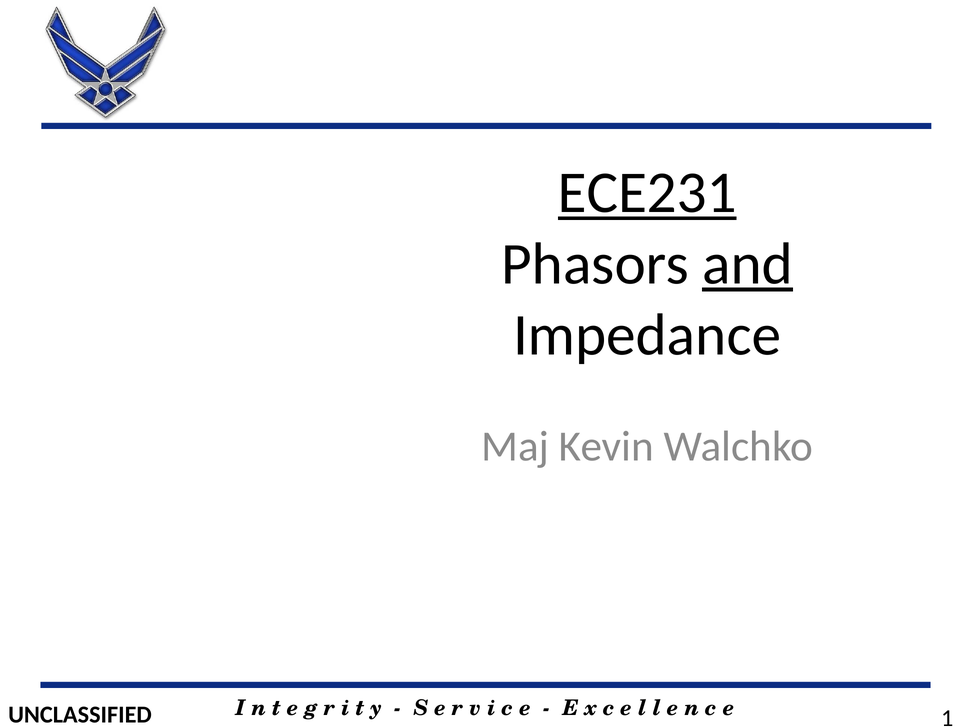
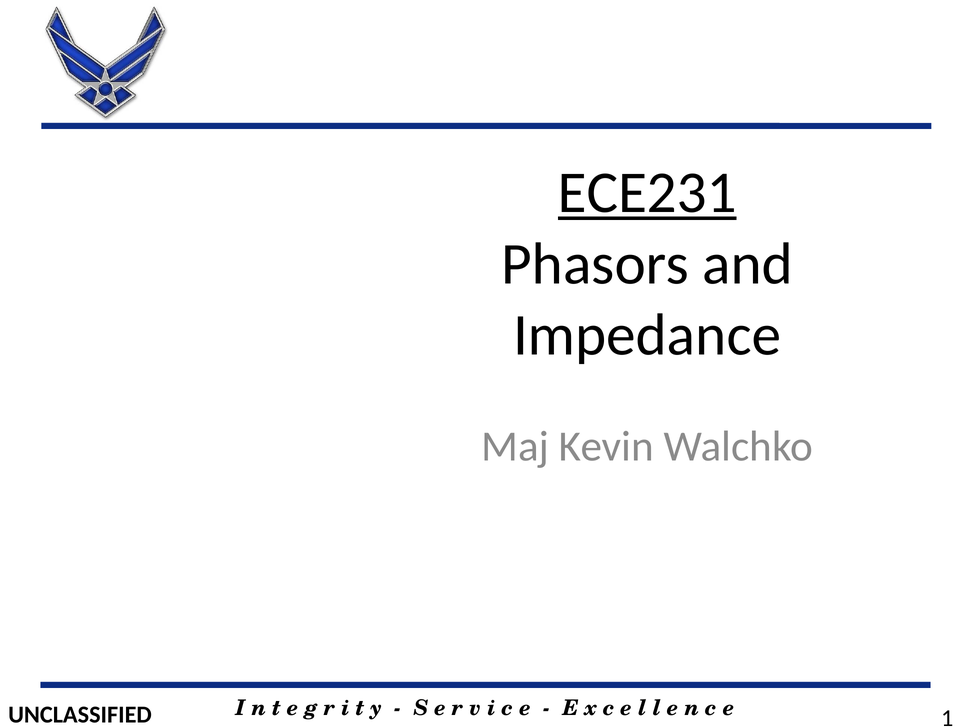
and underline: present -> none
